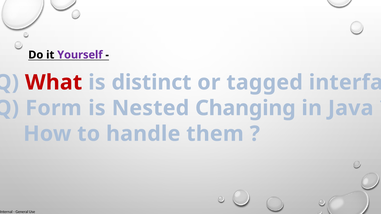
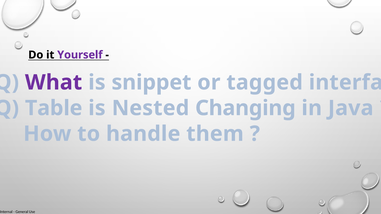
What colour: red -> purple
distinct: distinct -> snippet
Form: Form -> Table
